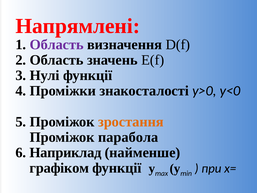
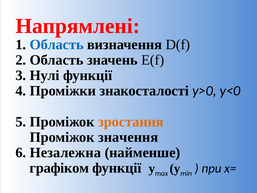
Область at (57, 44) colour: purple -> blue
парабола: парабола -> значення
Наприклад: Наприклад -> Незалежна
